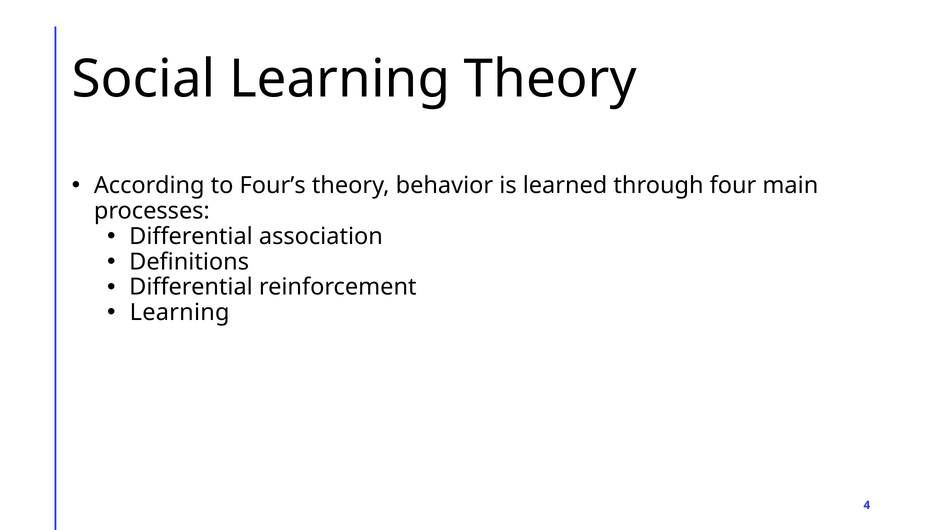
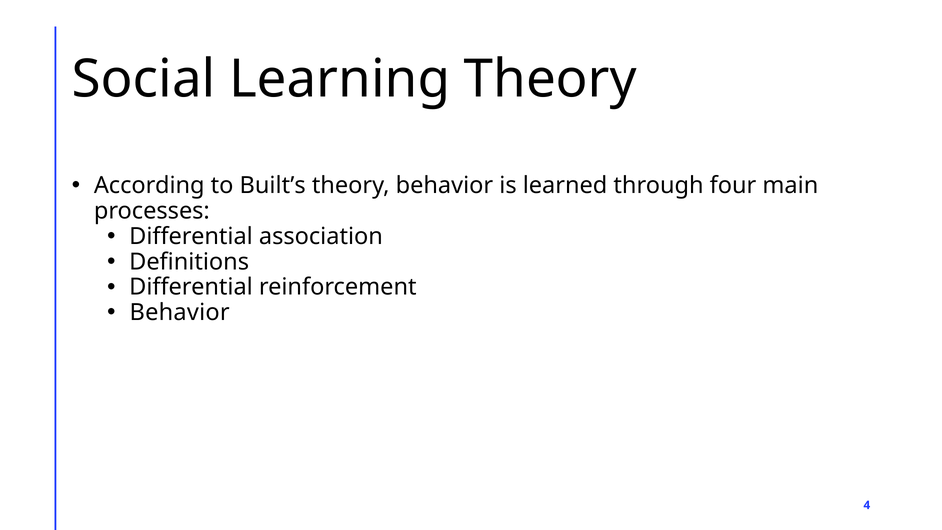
Four’s: Four’s -> Built’s
Learning at (180, 313): Learning -> Behavior
